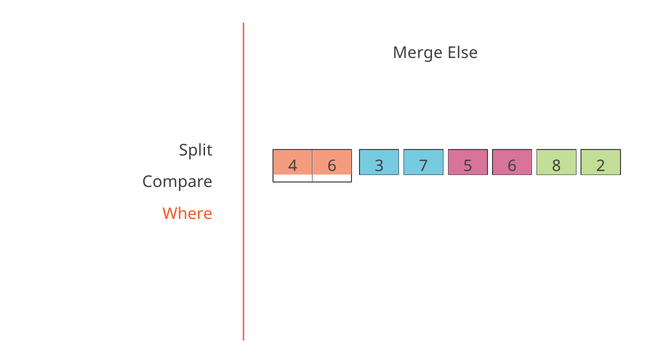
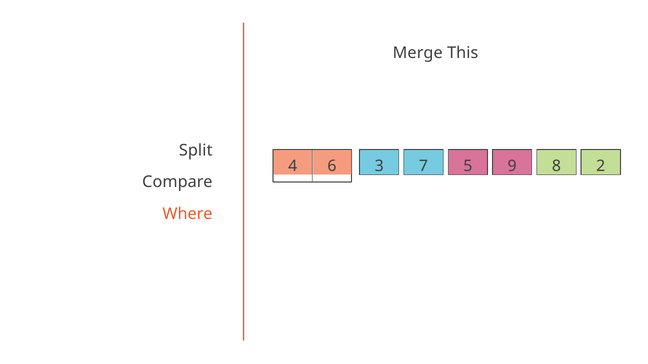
Else: Else -> This
5 6: 6 -> 9
